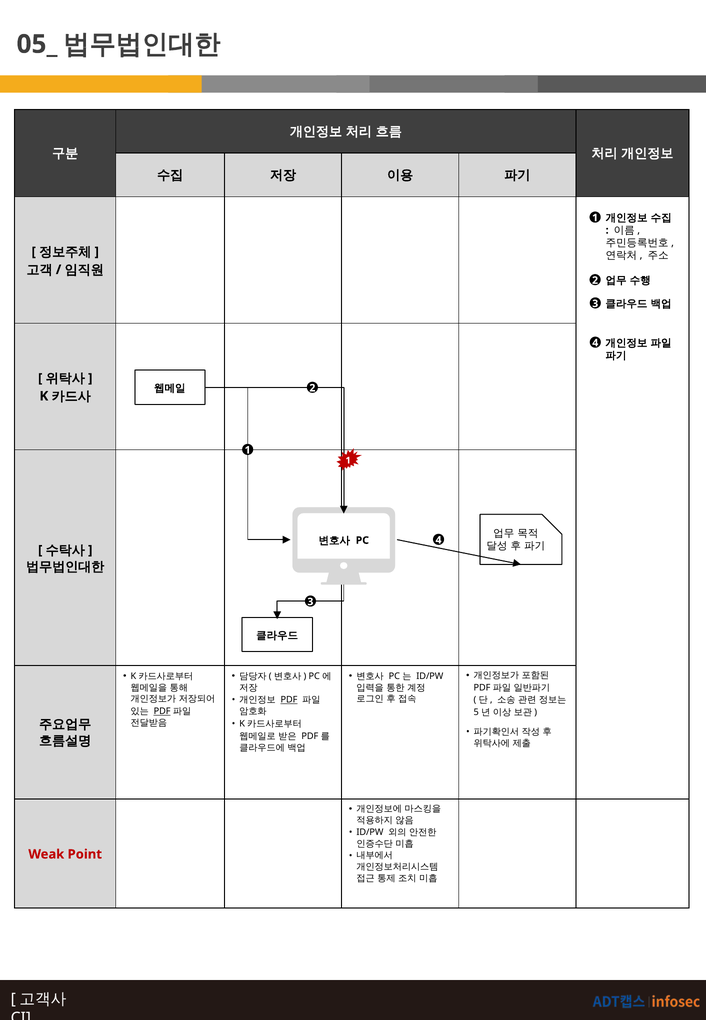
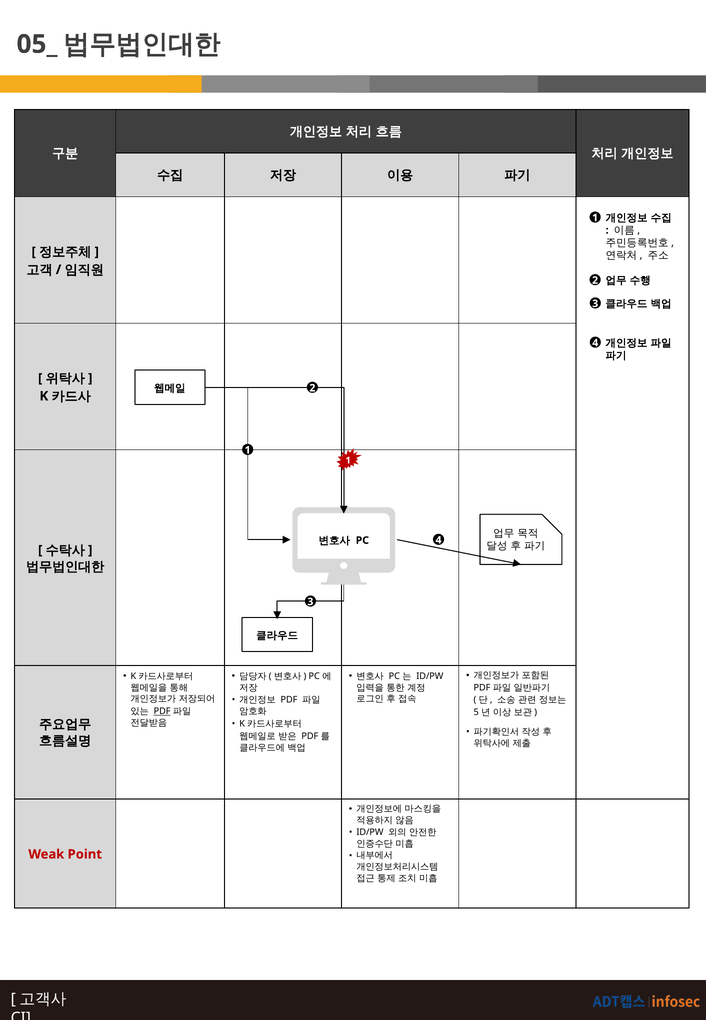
PDF at (289, 700) underline: present -> none
